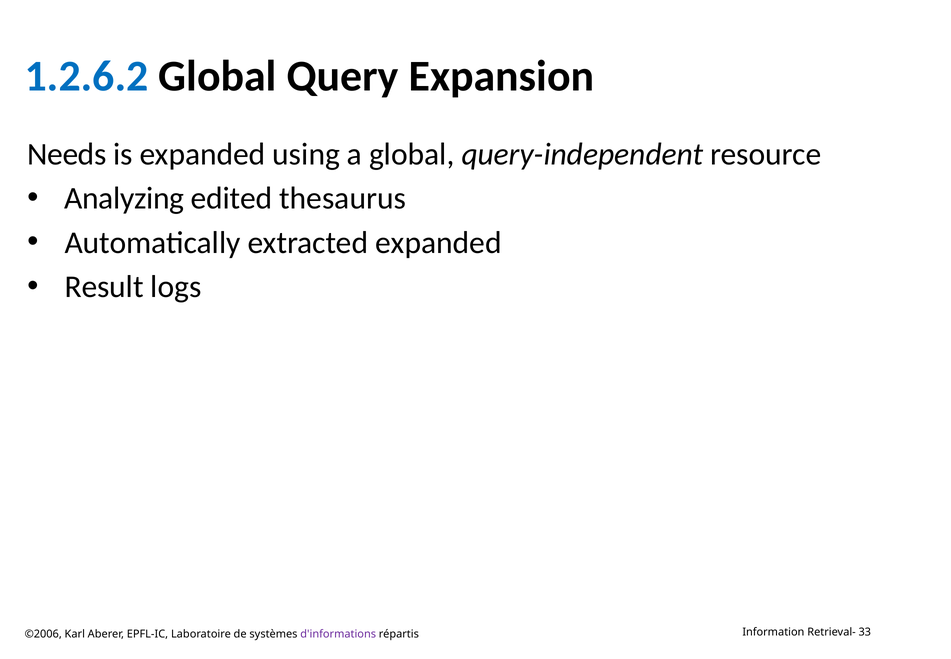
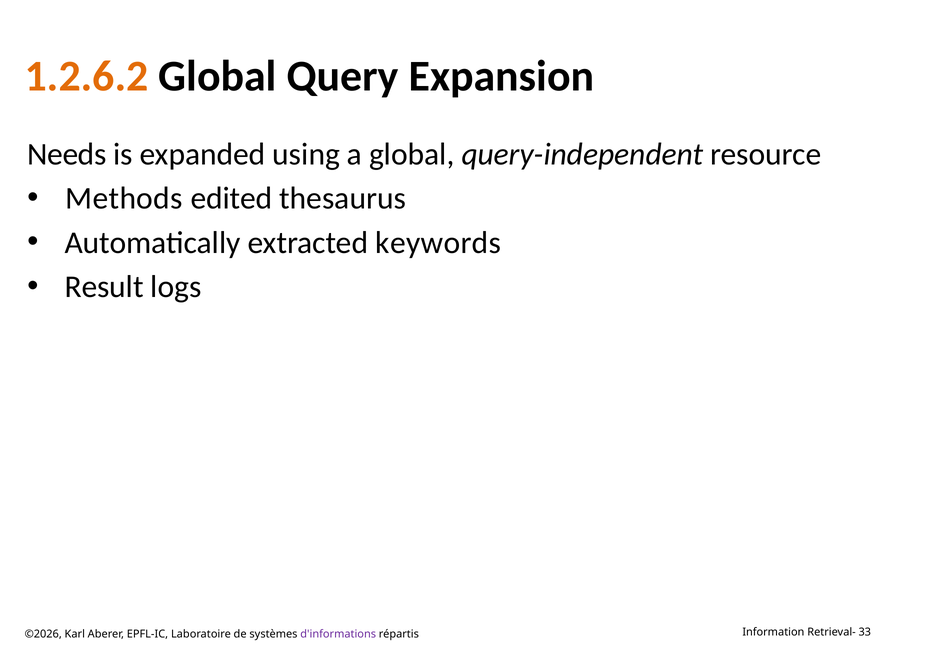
1.2.6.2 colour: blue -> orange
Analyzing: Analyzing -> Methods
extracted expanded: expanded -> keywords
©2006: ©2006 -> ©2026
